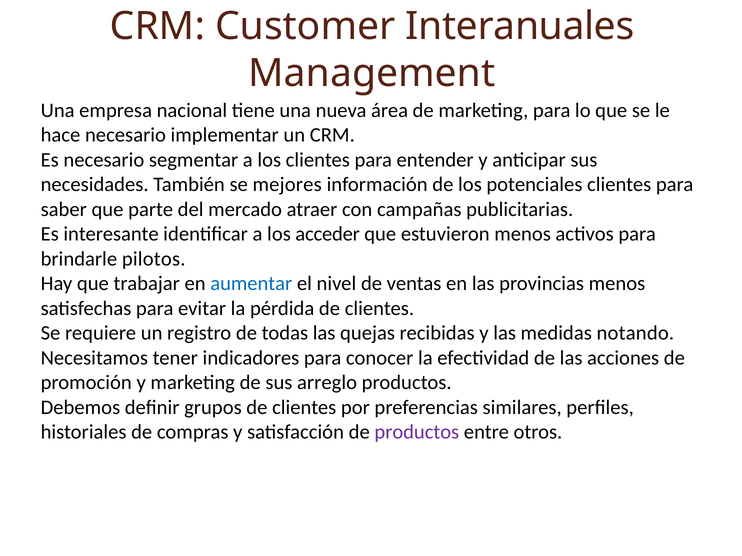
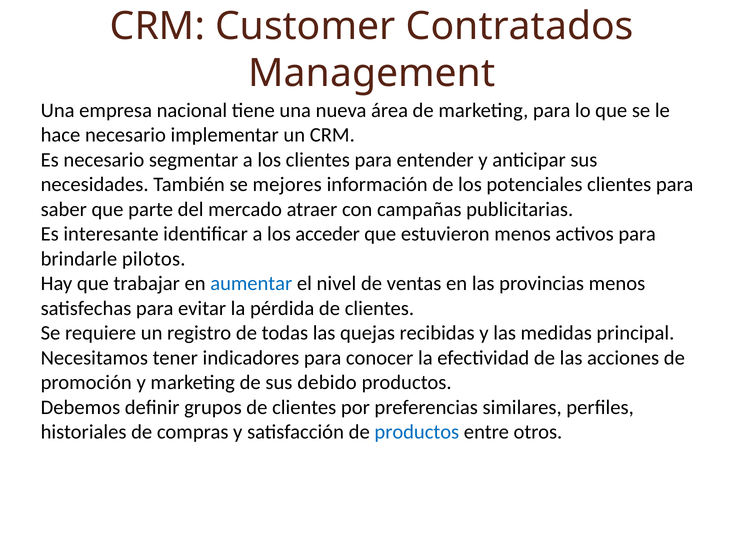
Interanuales: Interanuales -> Contratados
notando: notando -> principal
arreglo: arreglo -> debido
productos at (417, 432) colour: purple -> blue
